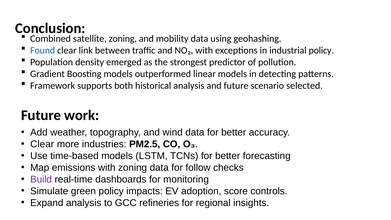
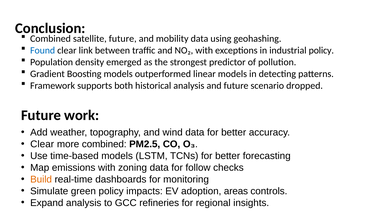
satellite zoning: zoning -> future
selected: selected -> dropped
more industries: industries -> combined
Build colour: purple -> orange
score: score -> areas
